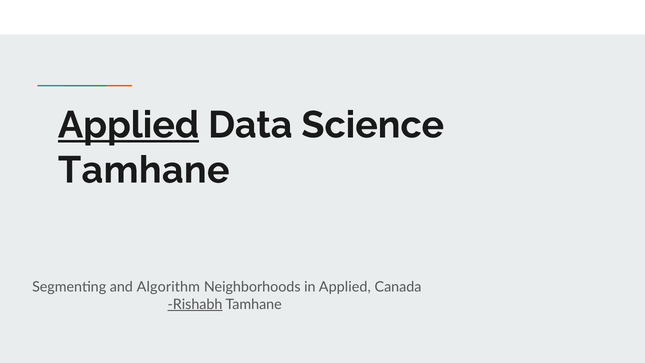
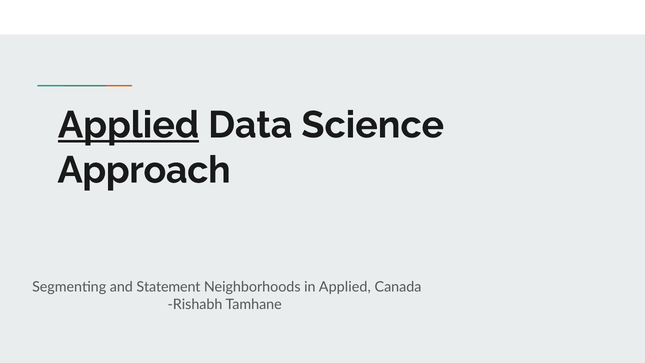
Tamhane at (144, 170): Tamhane -> Approach
Algorithm: Algorithm -> Statement
Rishabh underline: present -> none
